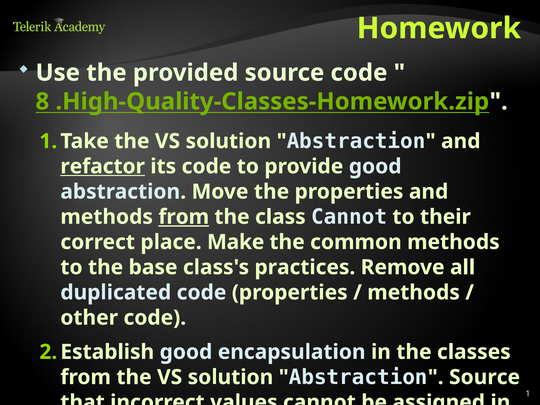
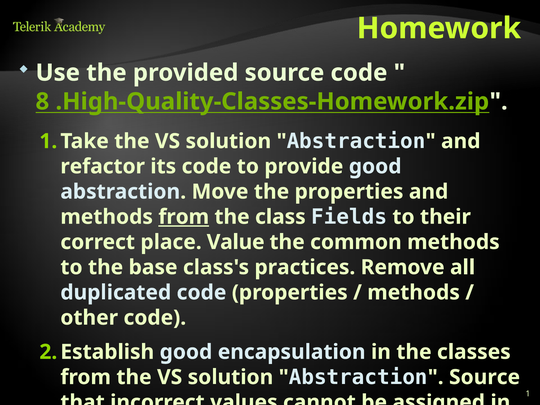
refactor underline: present -> none
class Cannot: Cannot -> Fields
Make: Make -> Value
